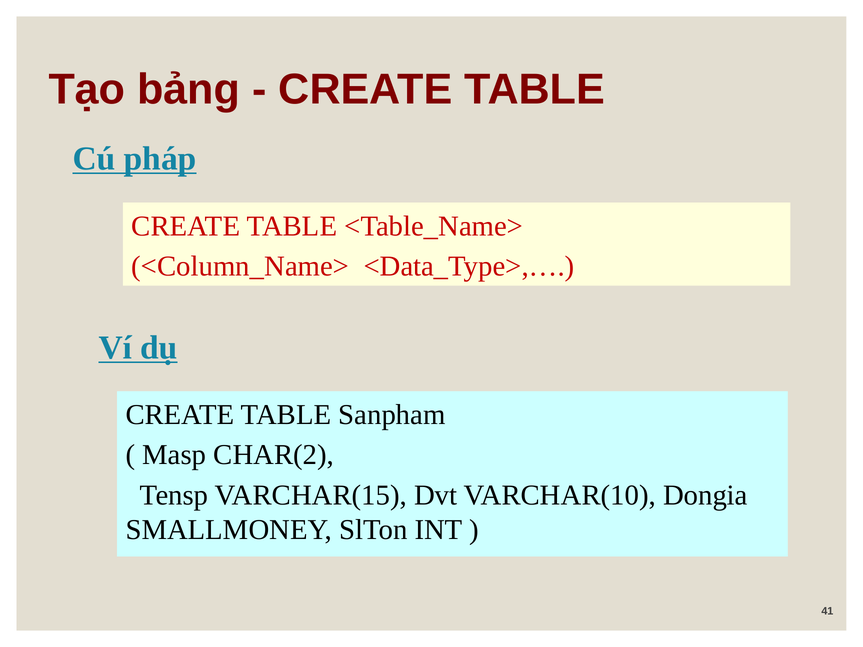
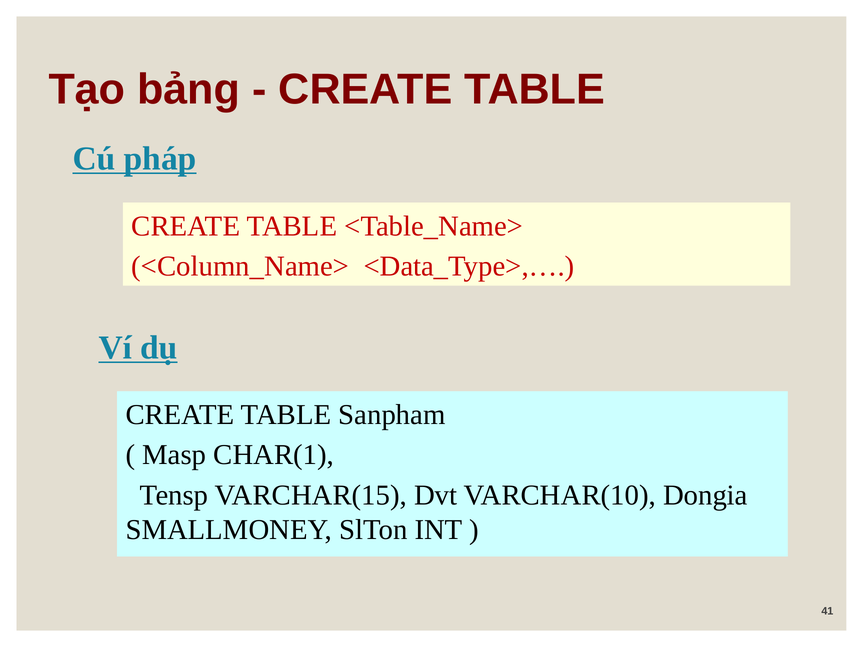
CHAR(2: CHAR(2 -> CHAR(1
